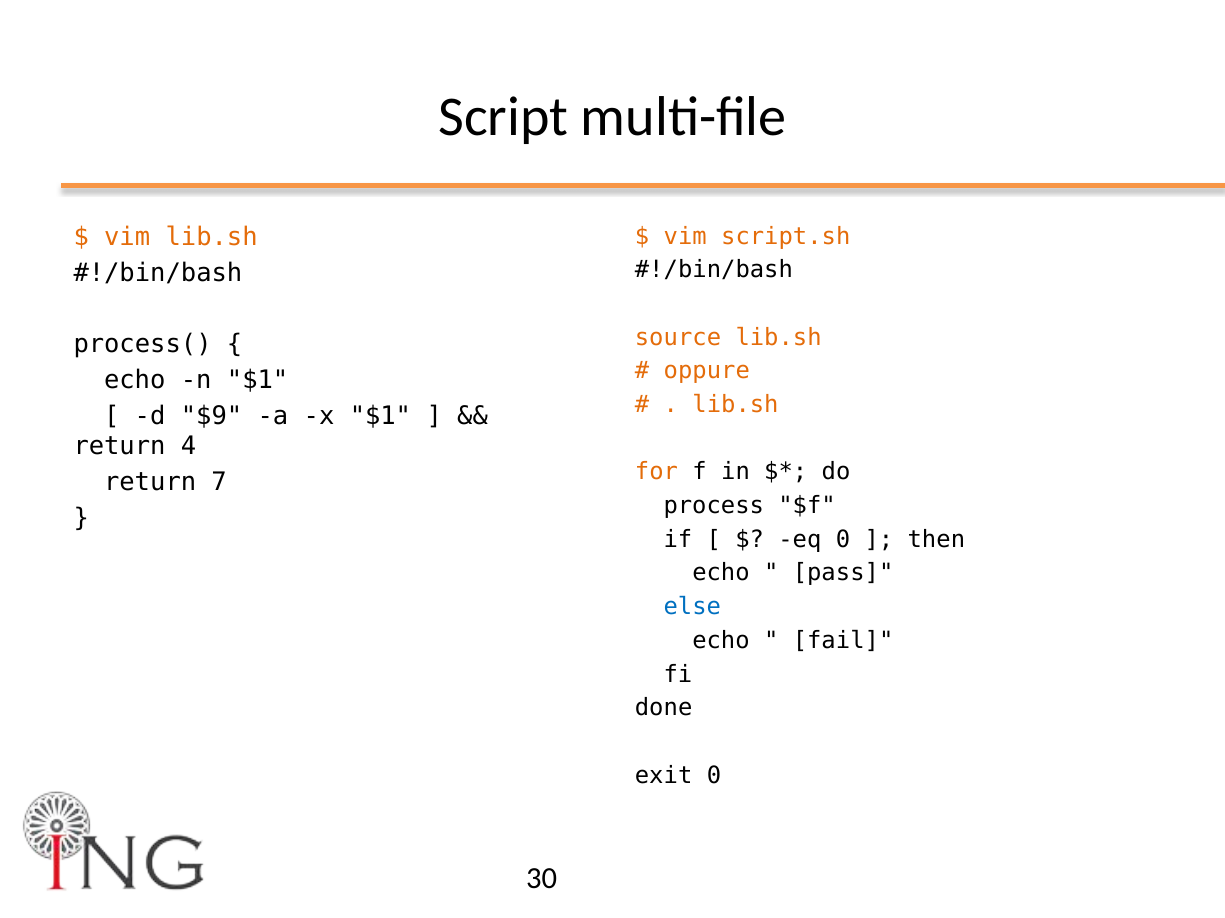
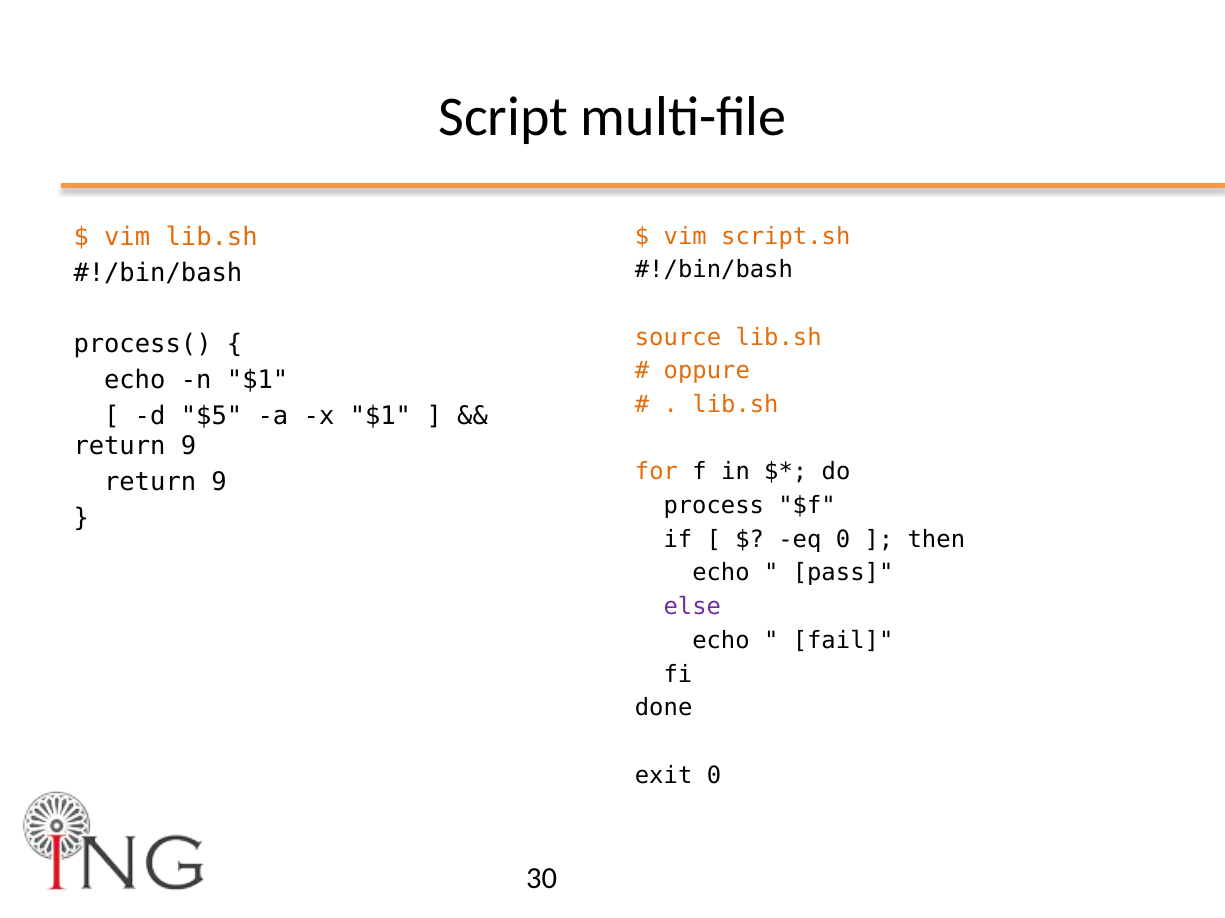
$9: $9 -> $5
4 at (189, 447): 4 -> 9
7 at (219, 483): 7 -> 9
else colour: blue -> purple
